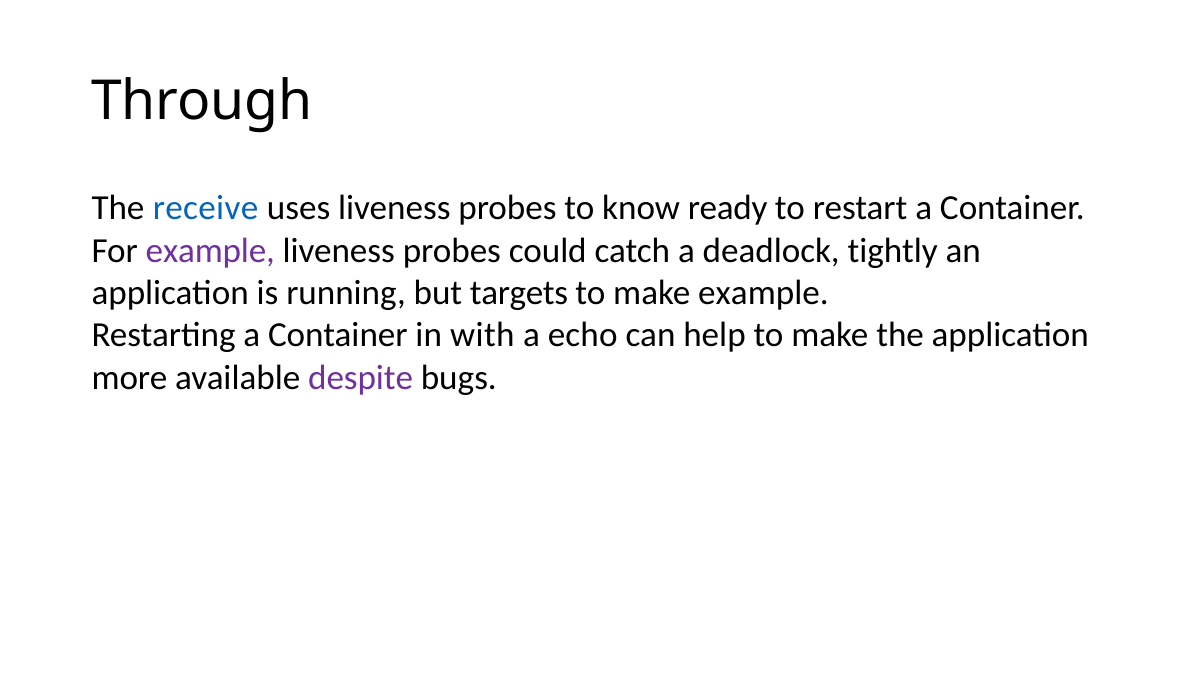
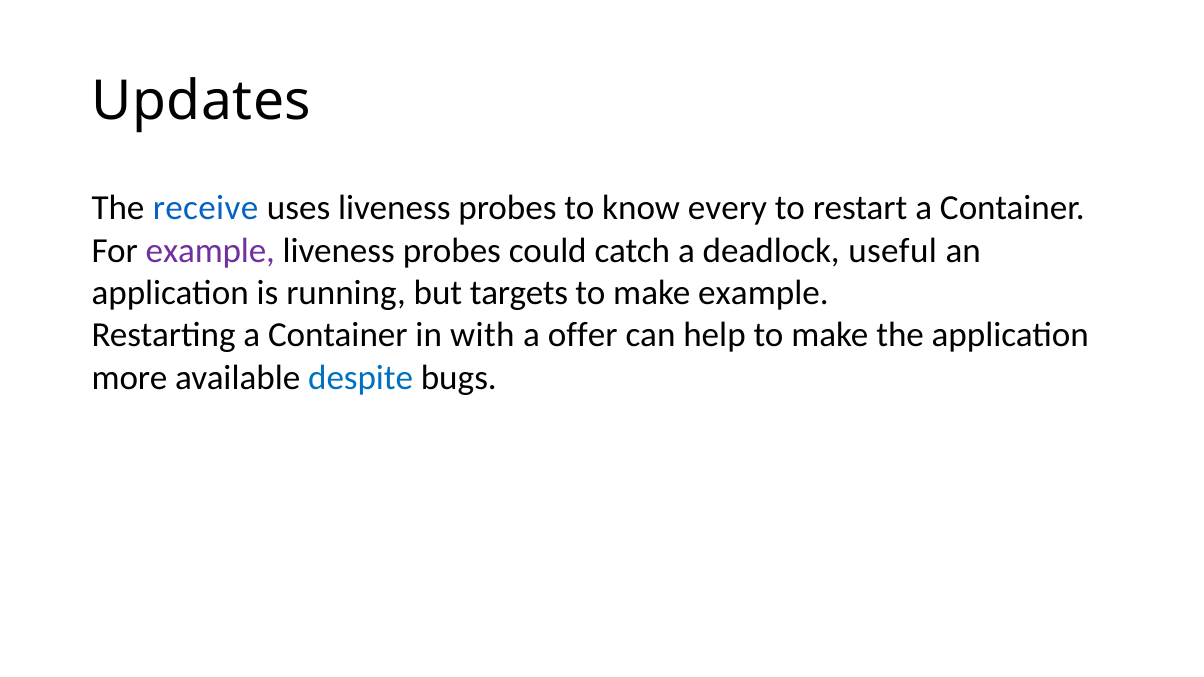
Through: Through -> Updates
ready: ready -> every
tightly: tightly -> useful
echo: echo -> offer
despite colour: purple -> blue
